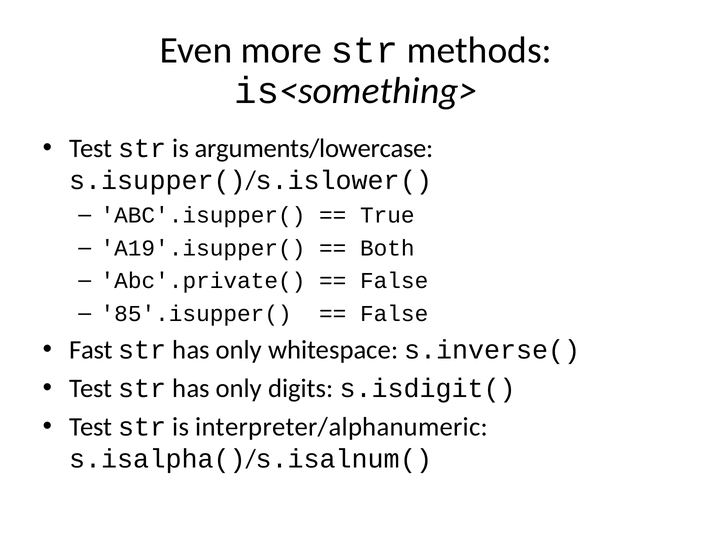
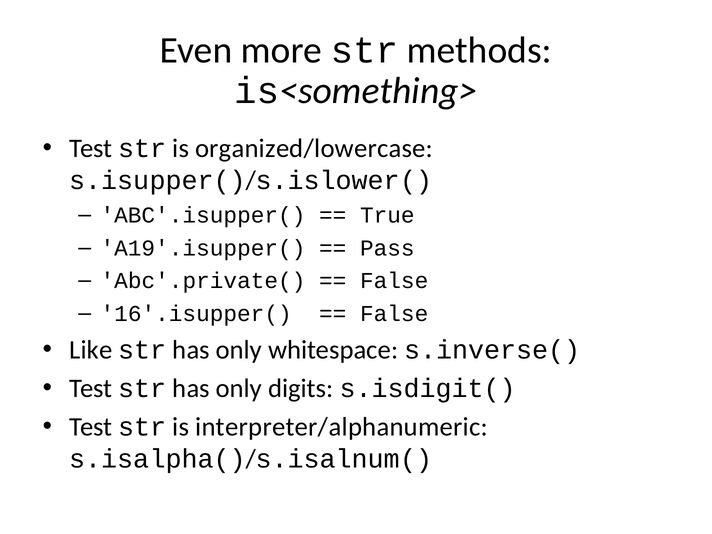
arguments/lowercase: arguments/lowercase -> organized/lowercase
Both: Both -> Pass
85'.isupper(: 85'.isupper( -> 16'.isupper(
Fast: Fast -> Like
